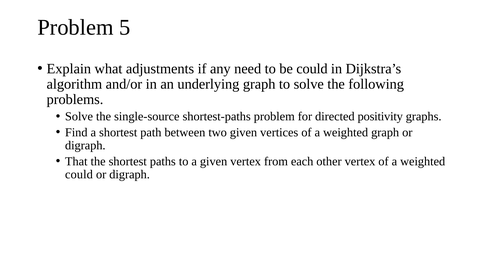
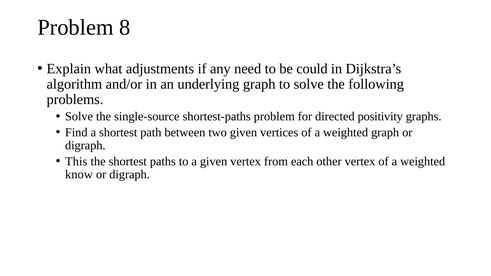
5: 5 -> 8
That: That -> This
could at (79, 175): could -> know
